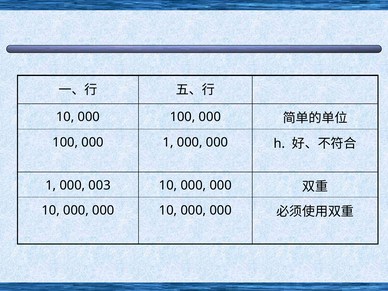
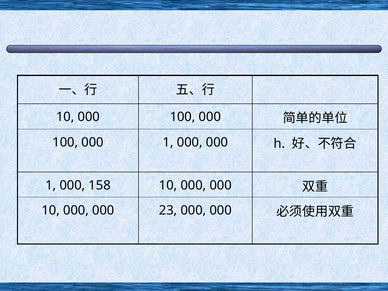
003: 003 -> 158
000 10: 10 -> 23
